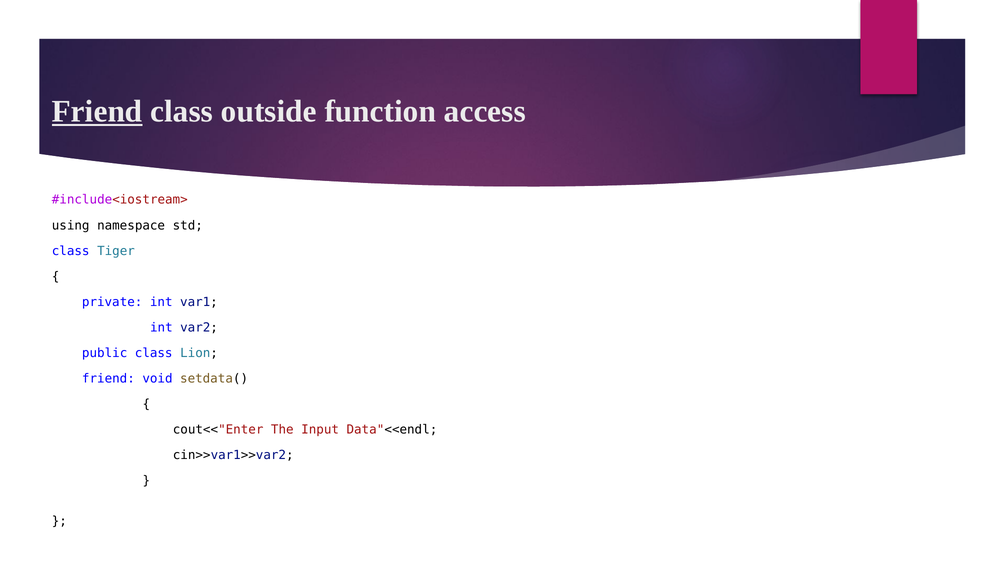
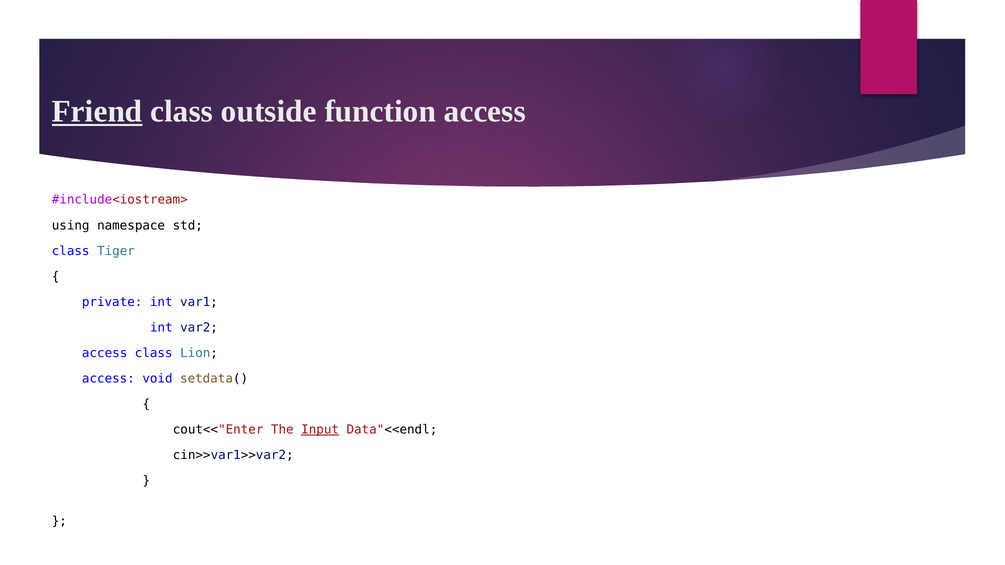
public at (105, 353): public -> access
friend at (108, 379): friend -> access
Input underline: none -> present
